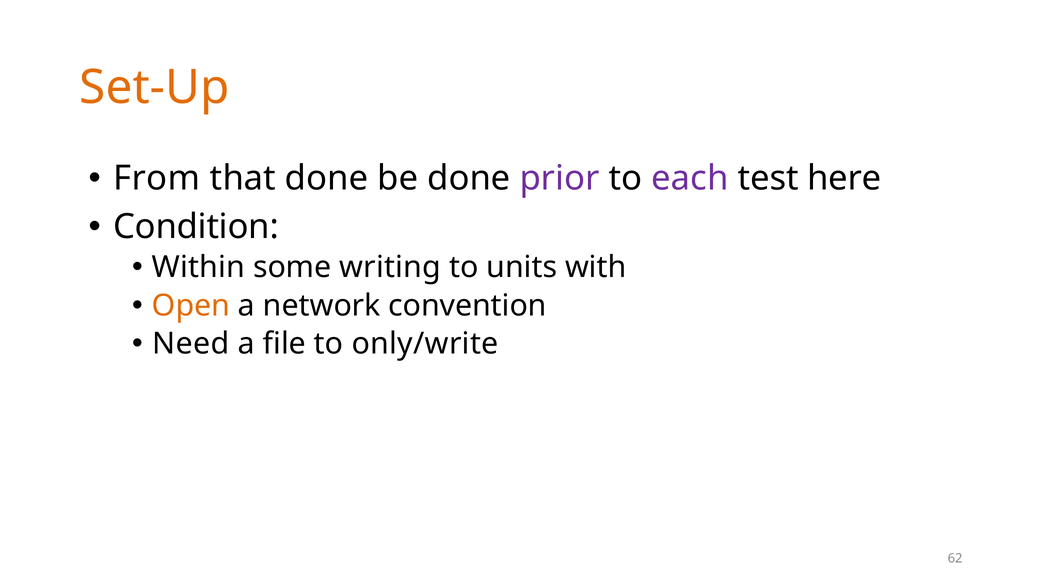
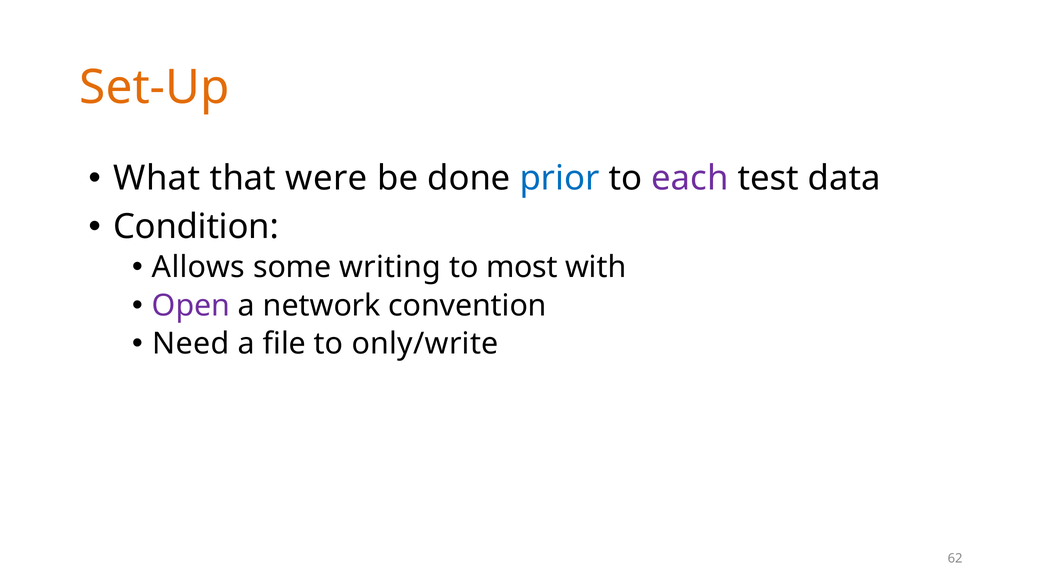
From: From -> What
that done: done -> were
prior colour: purple -> blue
here: here -> data
Within: Within -> Allows
units: units -> most
Open colour: orange -> purple
